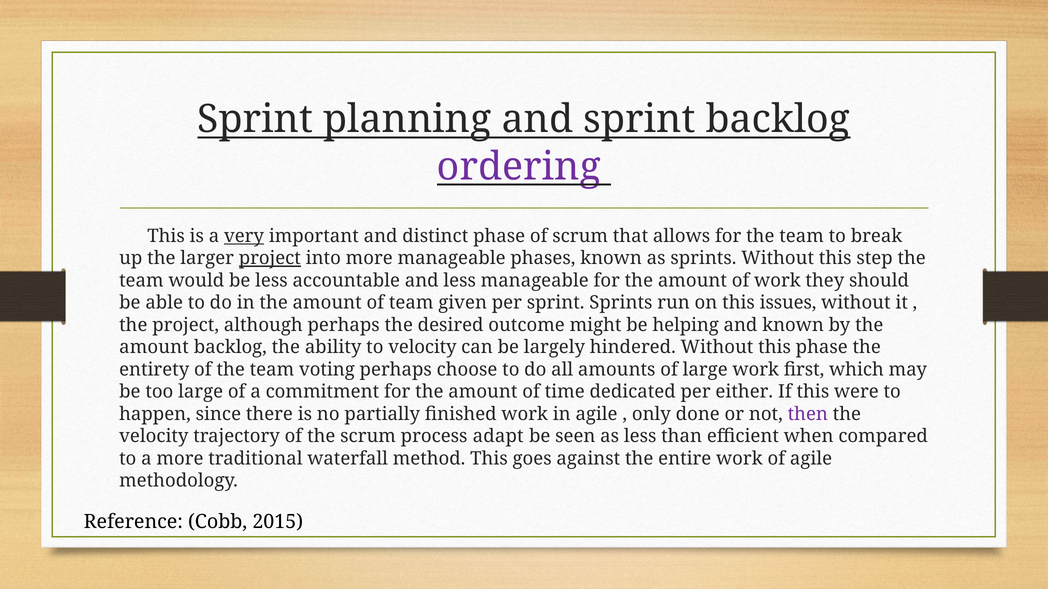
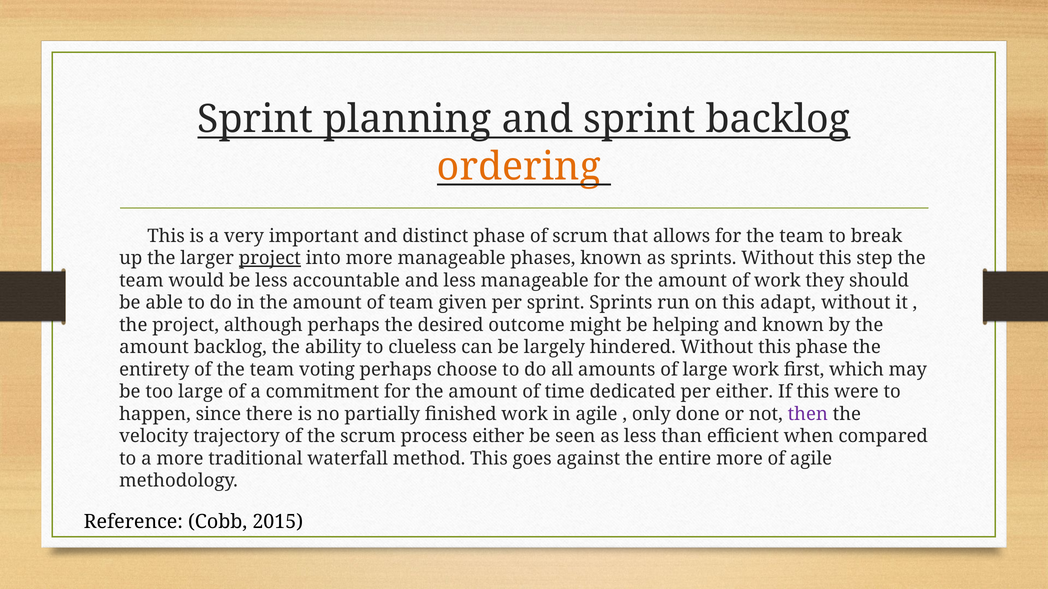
ordering colour: purple -> orange
very underline: present -> none
issues: issues -> adapt
to velocity: velocity -> clueless
process adapt: adapt -> either
entire work: work -> more
